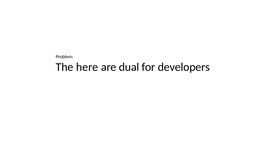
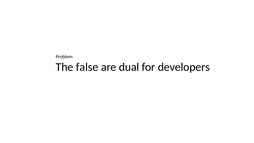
here: here -> false
